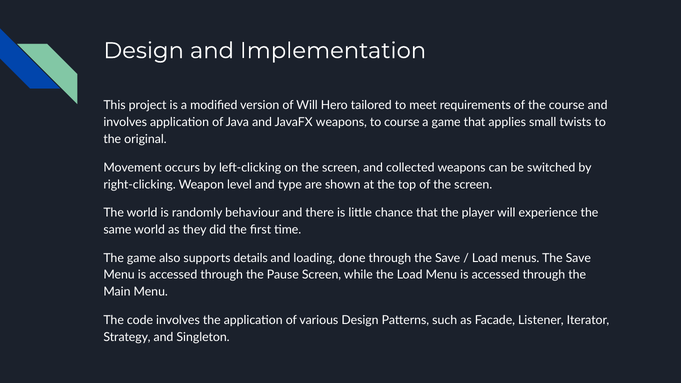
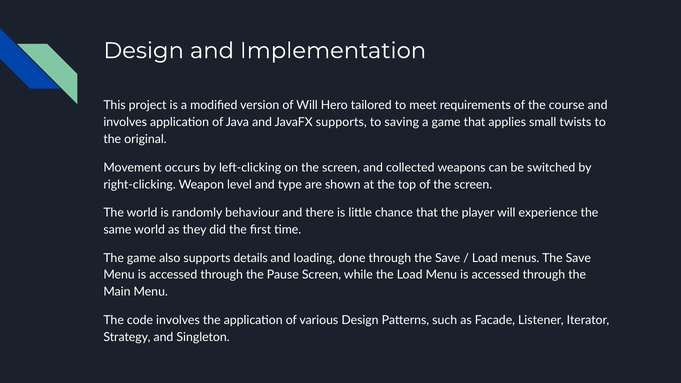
JavaFX weapons: weapons -> supports
to course: course -> saving
